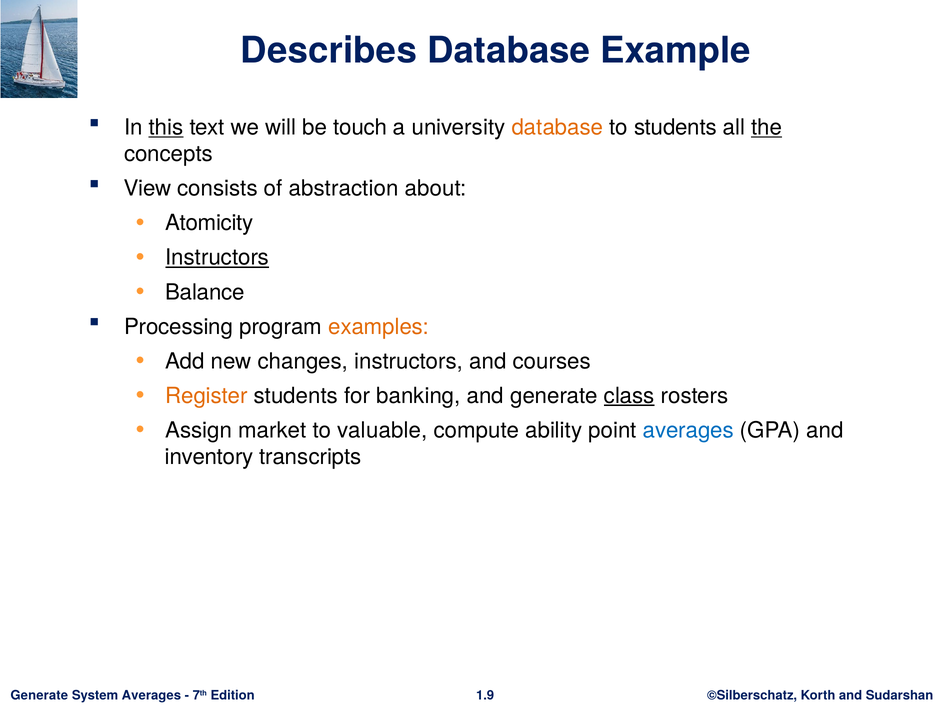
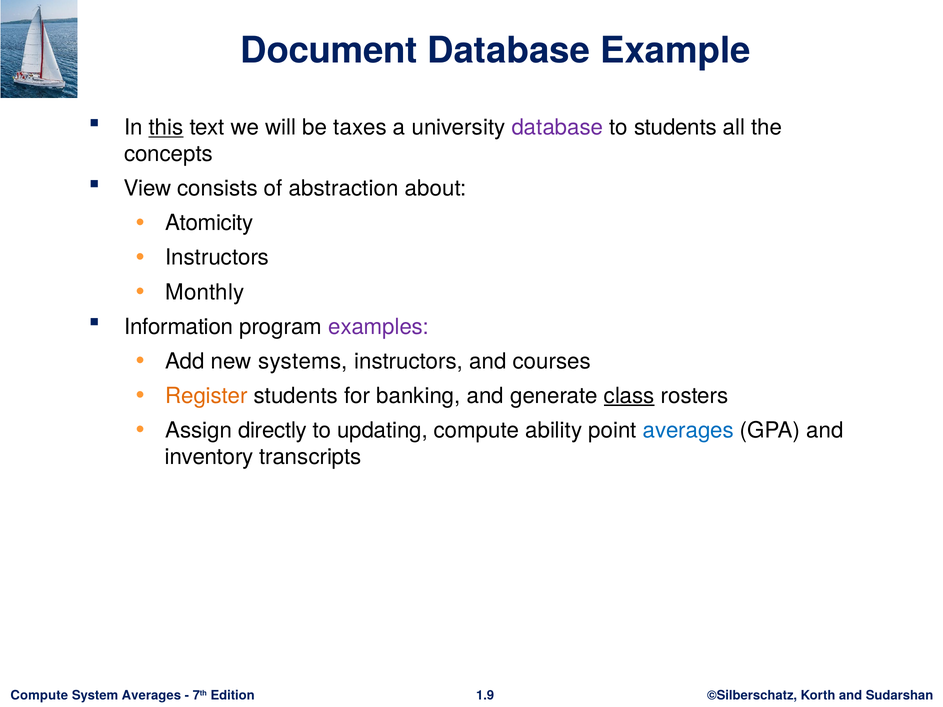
Describes: Describes -> Document
touch: touch -> taxes
database at (557, 127) colour: orange -> purple
the underline: present -> none
Instructors at (217, 258) underline: present -> none
Balance: Balance -> Monthly
Processing: Processing -> Information
examples colour: orange -> purple
changes: changes -> systems
market: market -> directly
valuable: valuable -> updating
Generate at (39, 695): Generate -> Compute
